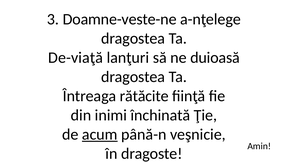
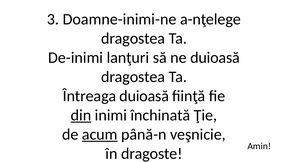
Doamne-veste-ne: Doamne-veste-ne -> Doamne-inimi-ne
De-viaţă: De-viaţă -> De-inimi
Întreaga rătăcite: rătăcite -> duioasă
din underline: none -> present
